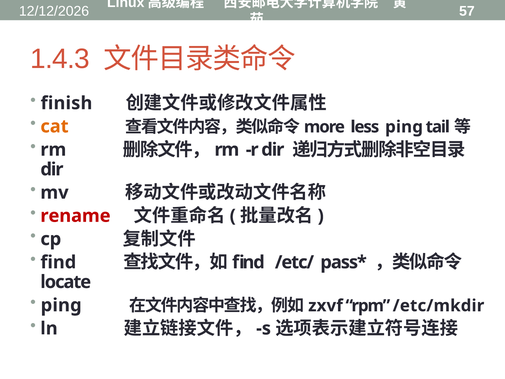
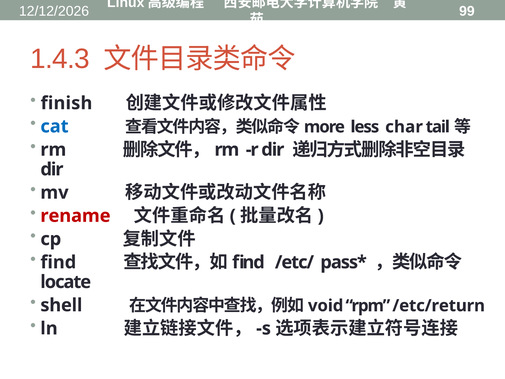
57: 57 -> 99
cat colour: orange -> blue
less ping: ping -> char
ping at (61, 305): ping -> shell
zxvf: zxvf -> void
/etc/mkdir: /etc/mkdir -> /etc/return
